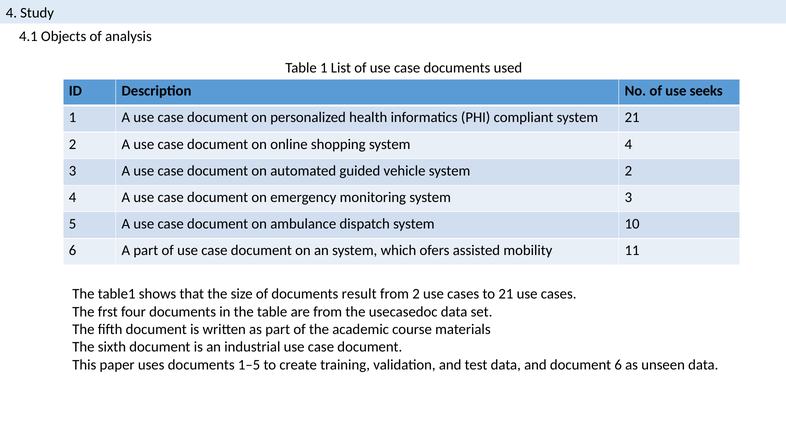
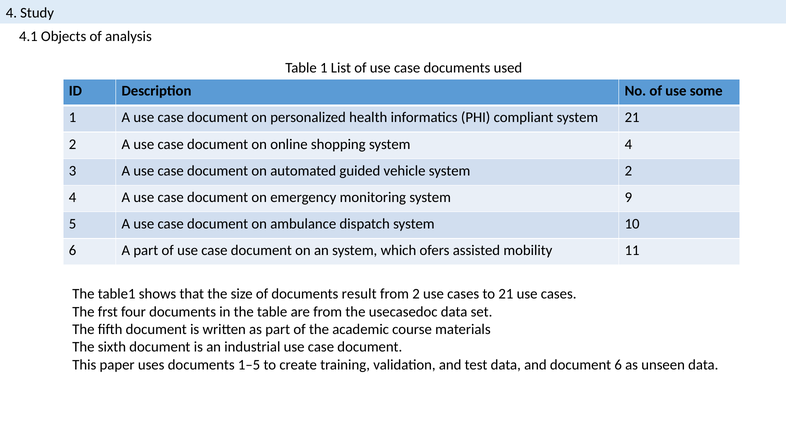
seeks: seeks -> some
system 3: 3 -> 9
